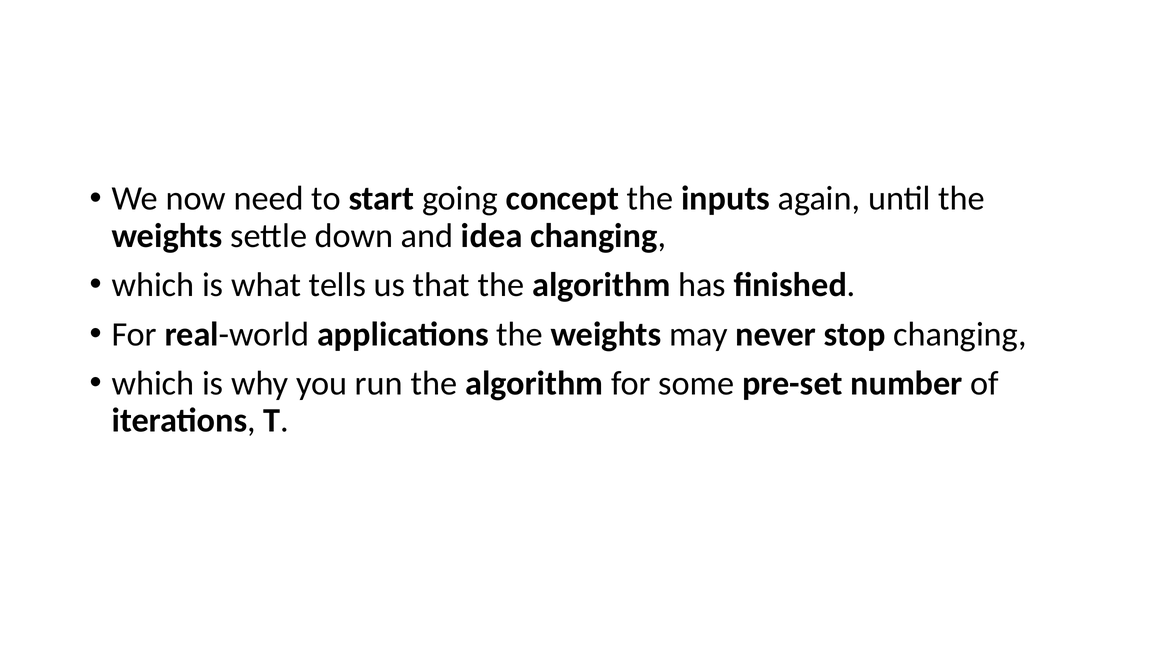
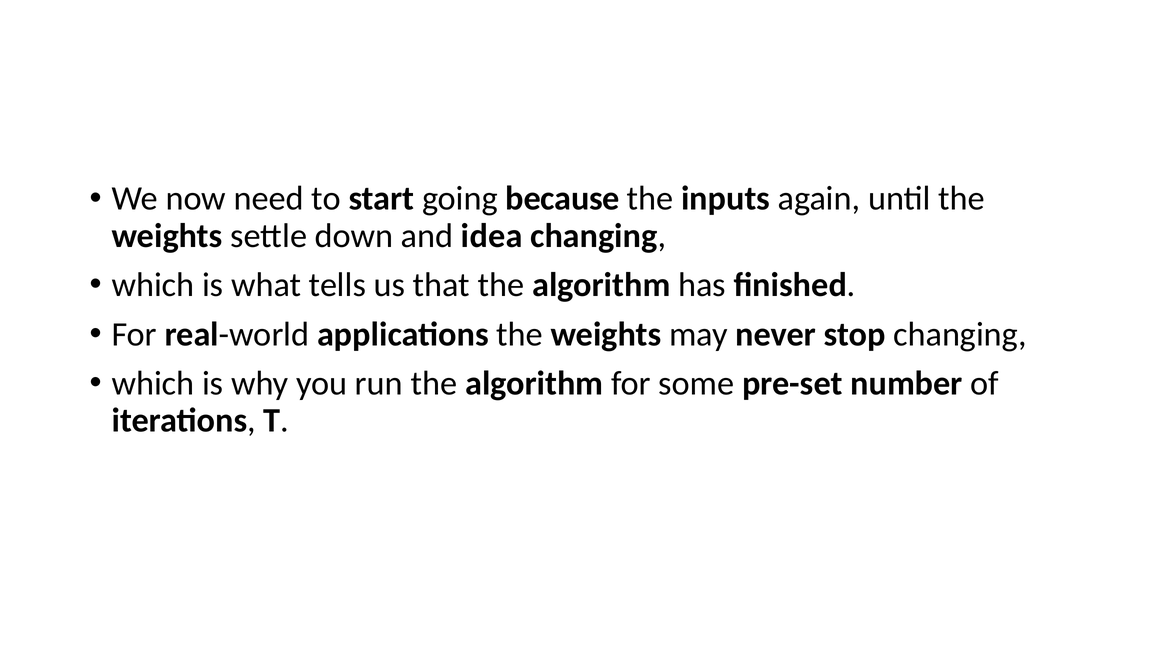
concept: concept -> because
